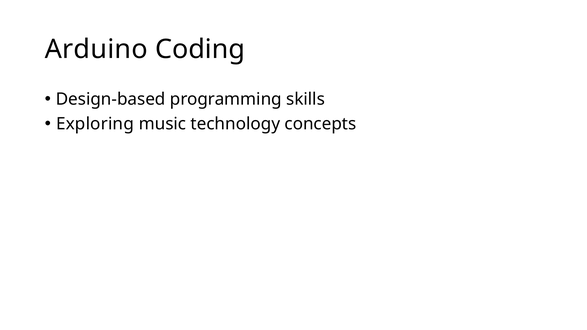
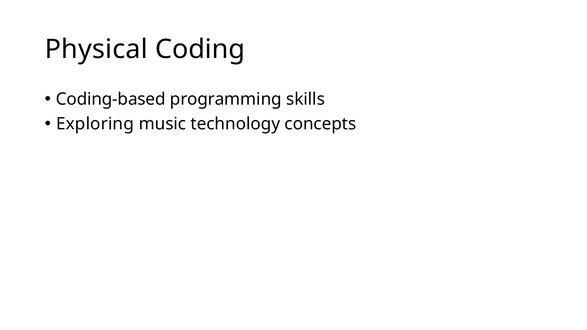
Arduino: Arduino -> Physical
Design-based: Design-based -> Coding-based
